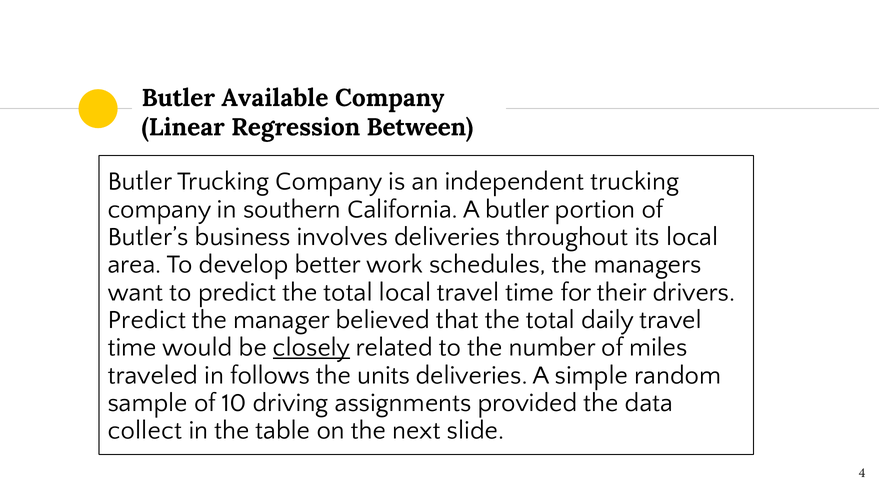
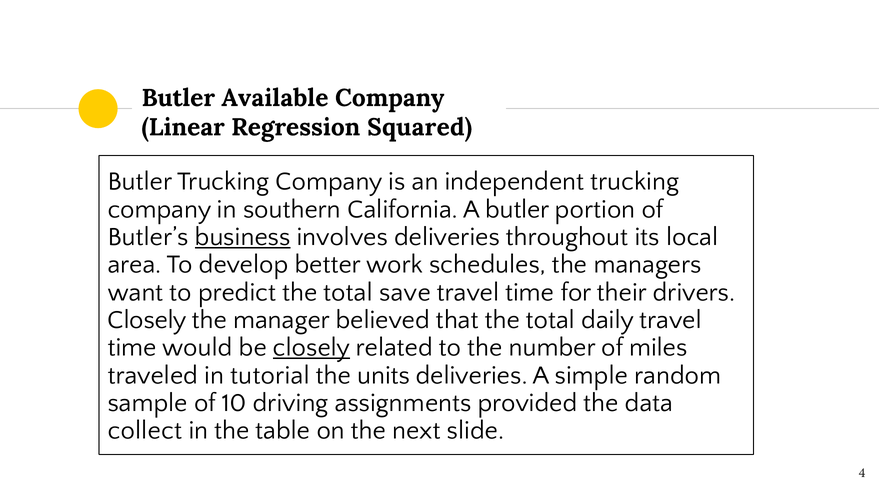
Between: Between -> Squared
business underline: none -> present
total local: local -> save
Predict at (147, 320): Predict -> Closely
follows: follows -> tutorial
